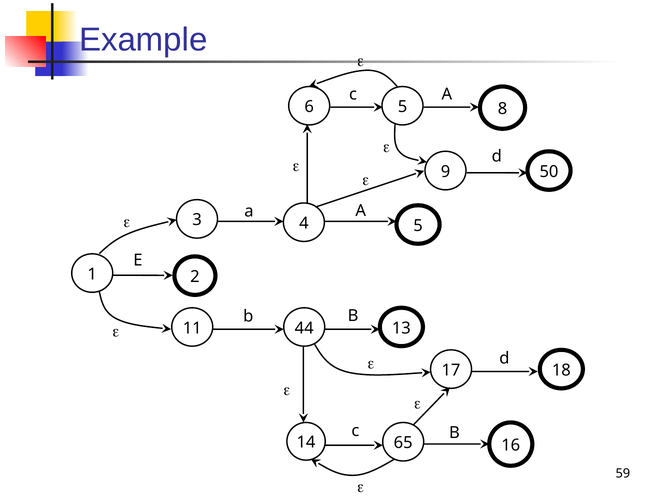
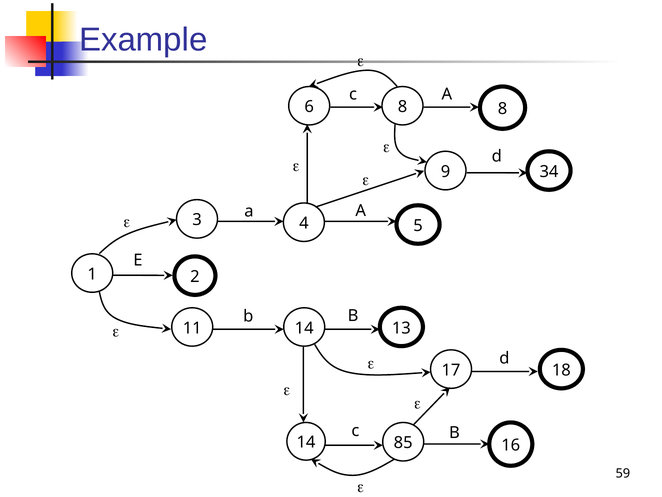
6 5: 5 -> 8
50: 50 -> 34
11 44: 44 -> 14
65: 65 -> 85
